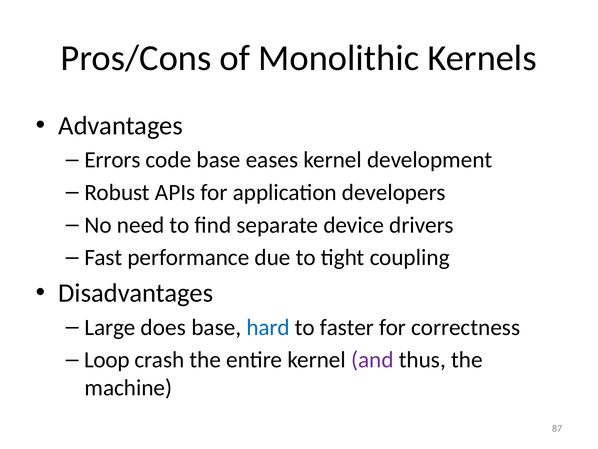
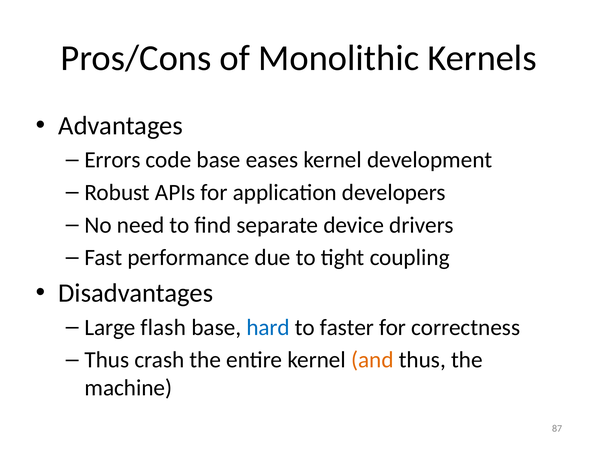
does: does -> flash
Loop at (107, 360): Loop -> Thus
and colour: purple -> orange
